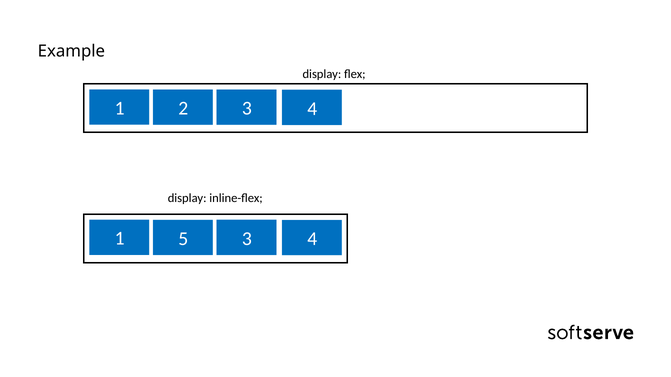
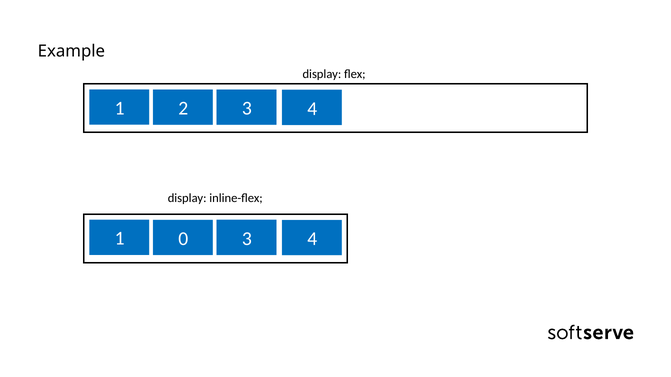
5: 5 -> 0
